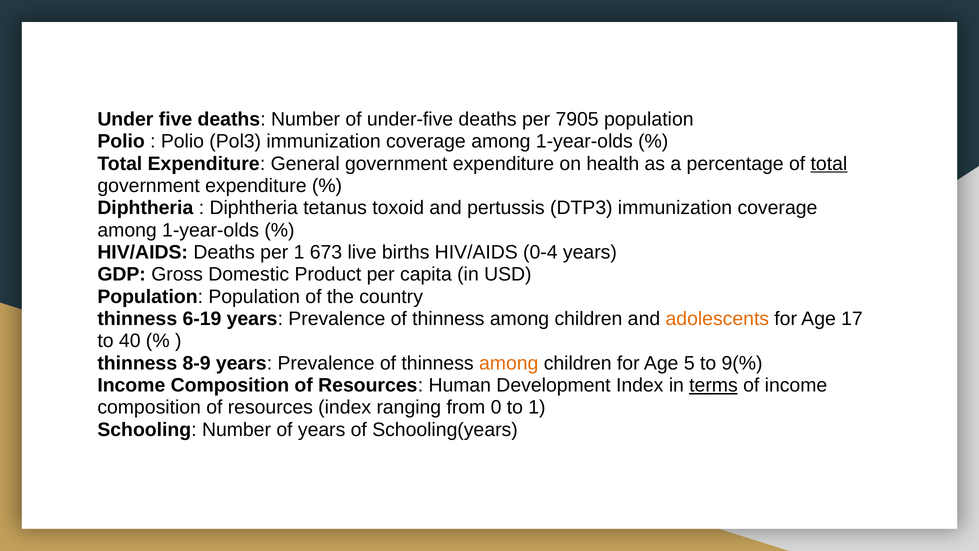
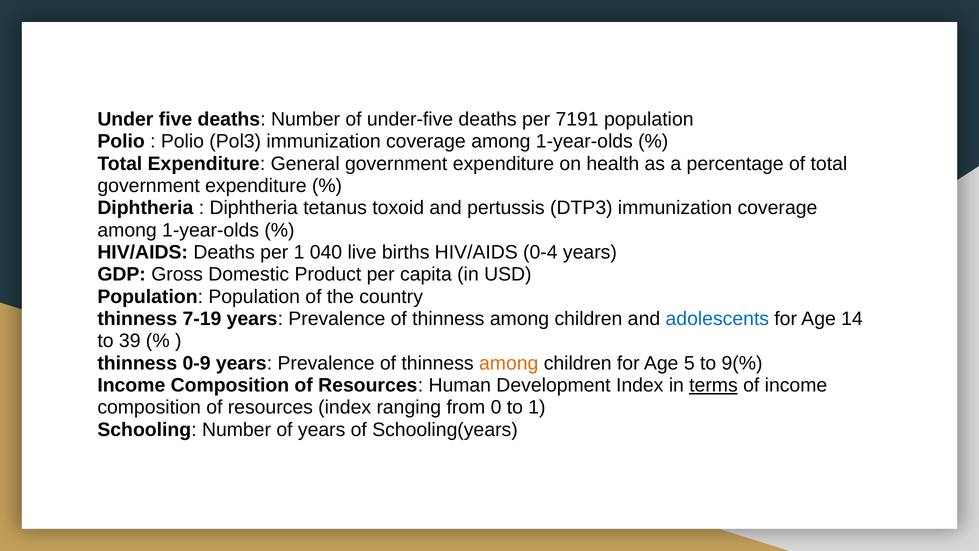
7905: 7905 -> 7191
total at (829, 164) underline: present -> none
673: 673 -> 040
6-19: 6-19 -> 7-19
adolescents colour: orange -> blue
17: 17 -> 14
40: 40 -> 39
8-9: 8-9 -> 0-9
